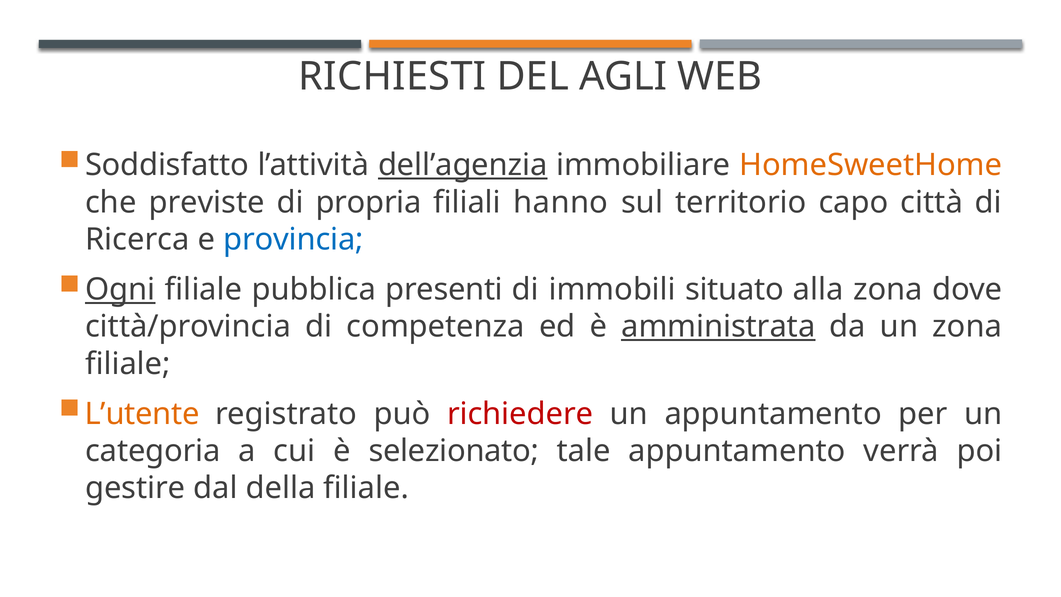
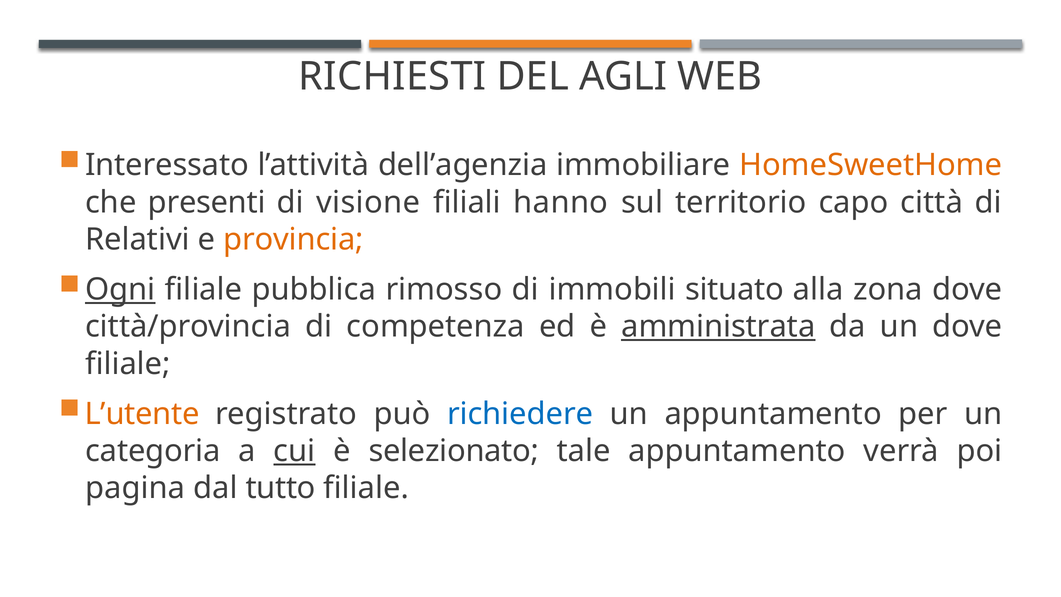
Soddisfatto: Soddisfatto -> Interessato
dell’agenzia underline: present -> none
previste: previste -> presenti
propria: propria -> visione
Ricerca: Ricerca -> Relativi
provincia colour: blue -> orange
presenti: presenti -> rimosso
un zona: zona -> dove
richiedere colour: red -> blue
cui underline: none -> present
gestire: gestire -> pagina
della: della -> tutto
